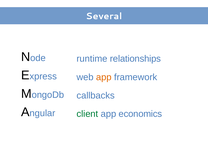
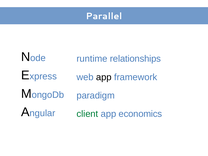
Several: Several -> Parallel
app at (104, 77) colour: orange -> black
callbacks: callbacks -> paradigm
